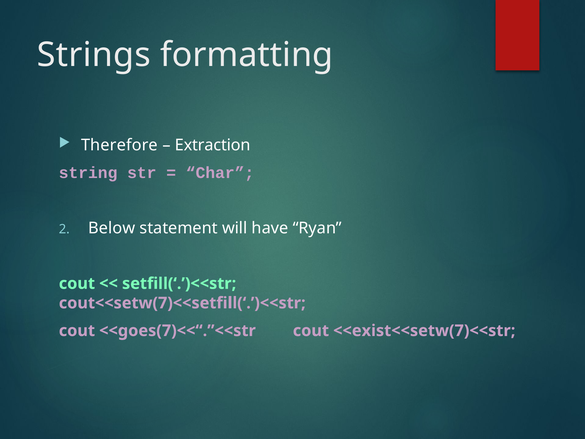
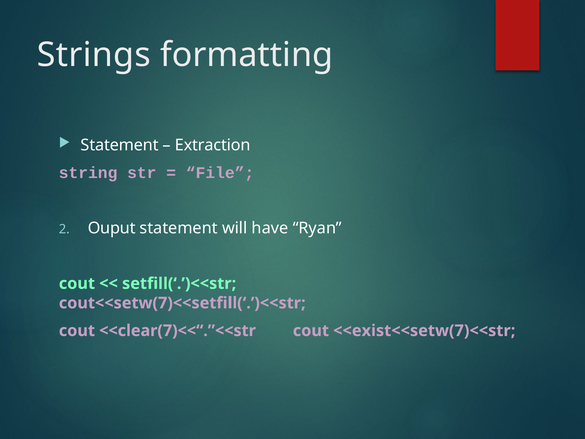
Therefore at (119, 145): Therefore -> Statement
Char: Char -> File
Below: Below -> Ouput
<<goes(7)<<“.”<<str: <<goes(7)<<“.”<<str -> <<clear(7)<<“.”<<str
